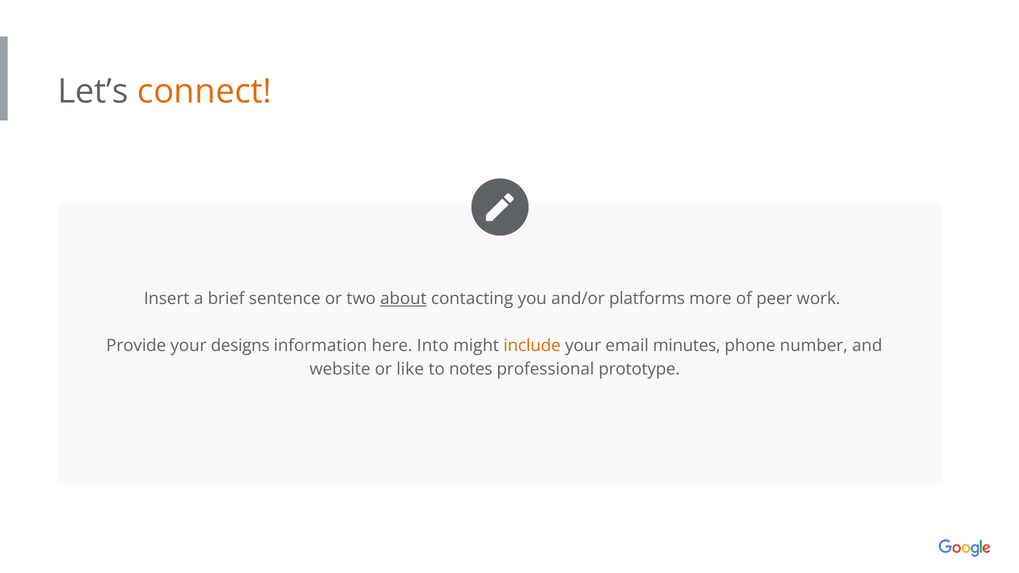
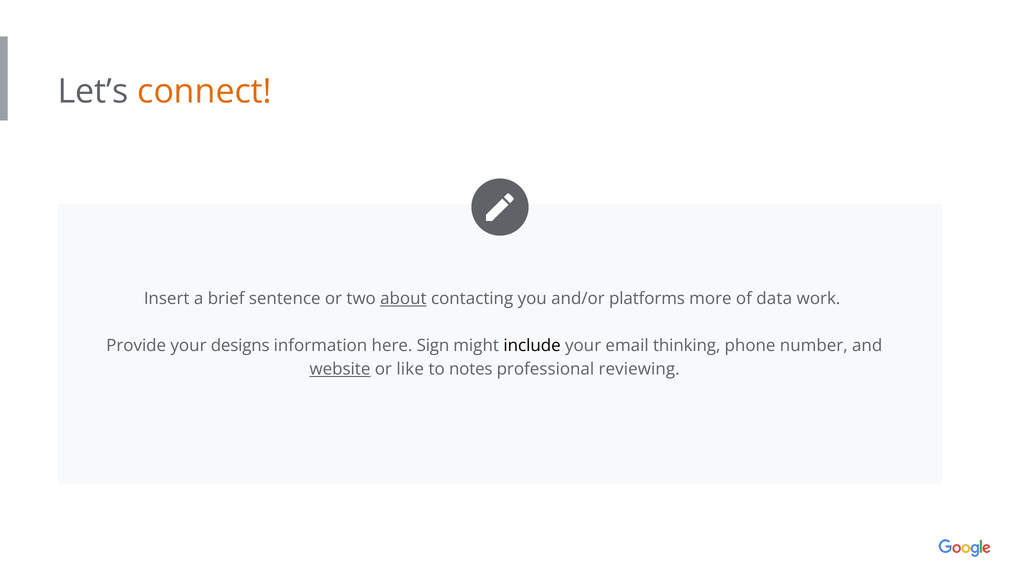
peer: peer -> data
Into: Into -> Sign
include colour: orange -> black
minutes: minutes -> thinking
website underline: none -> present
prototype: prototype -> reviewing
